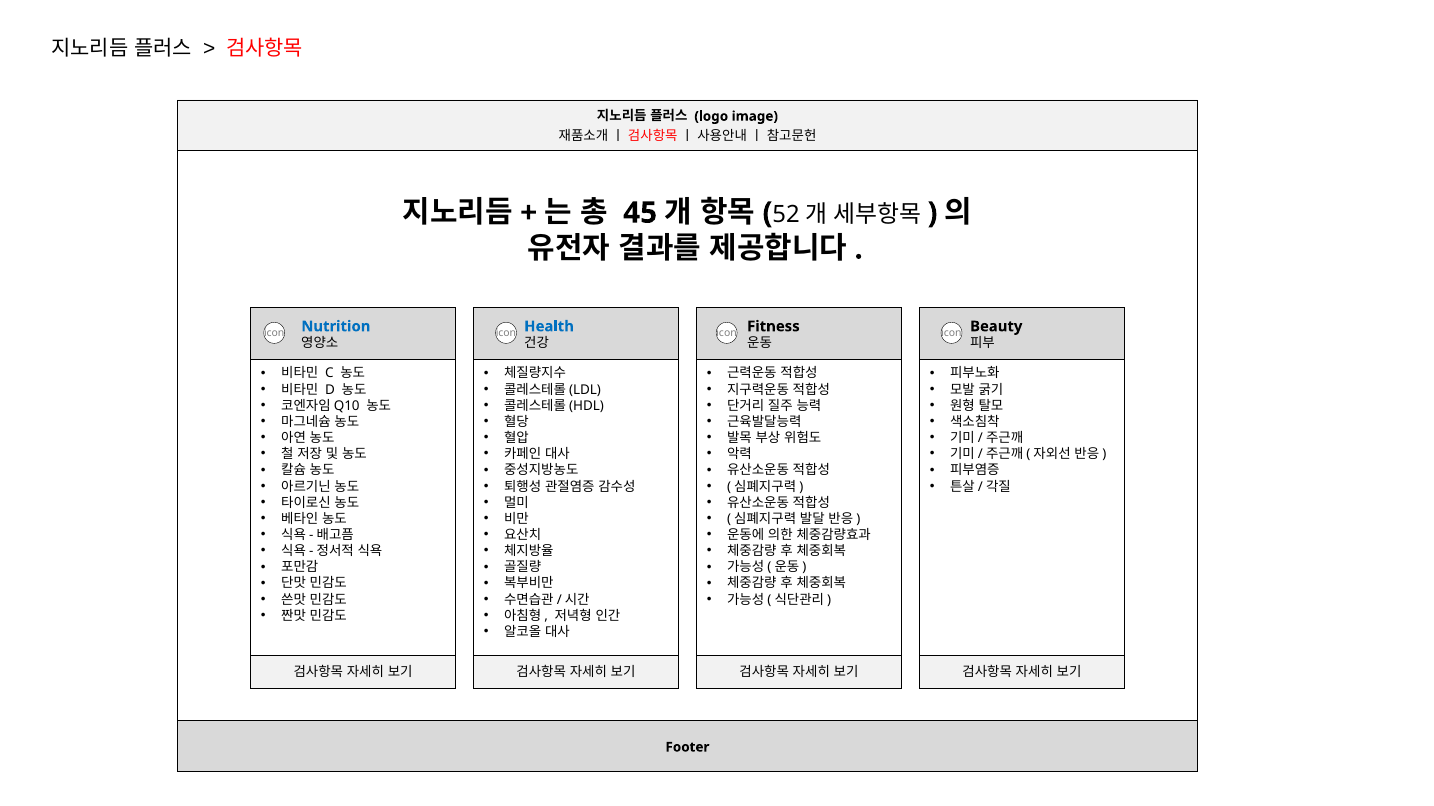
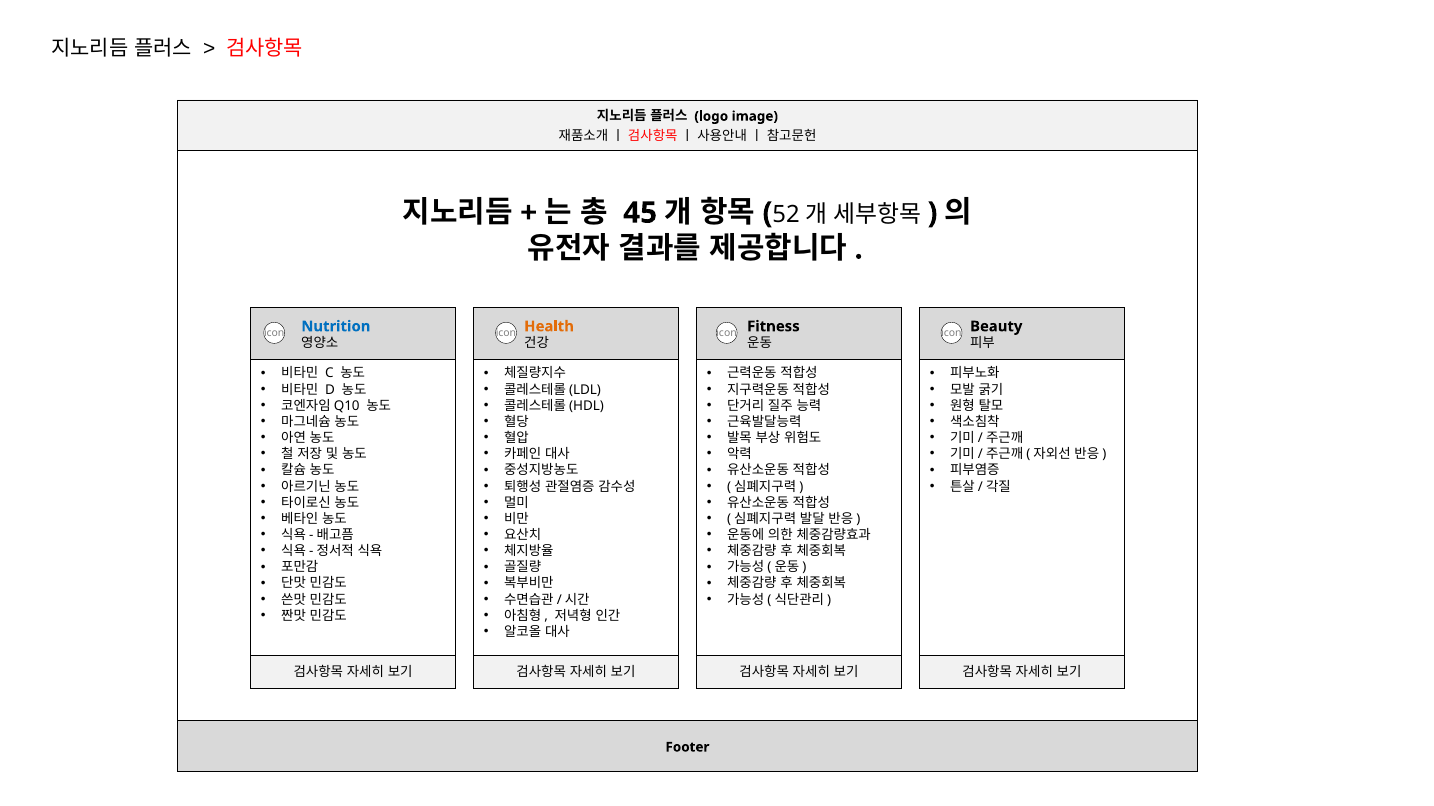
Health colour: blue -> orange
